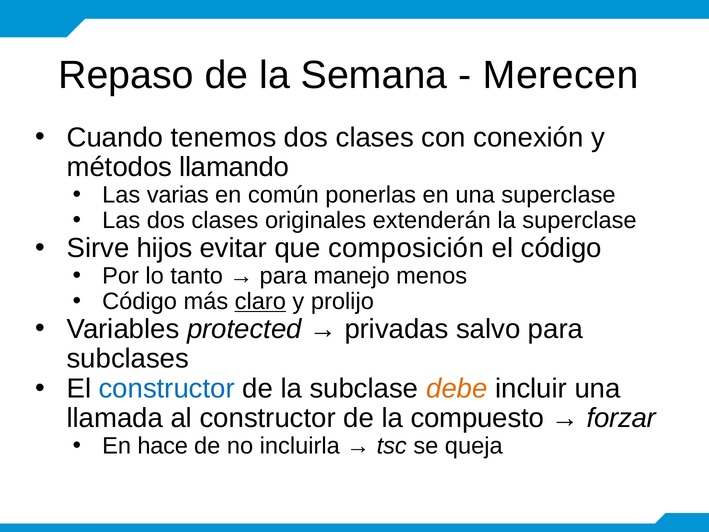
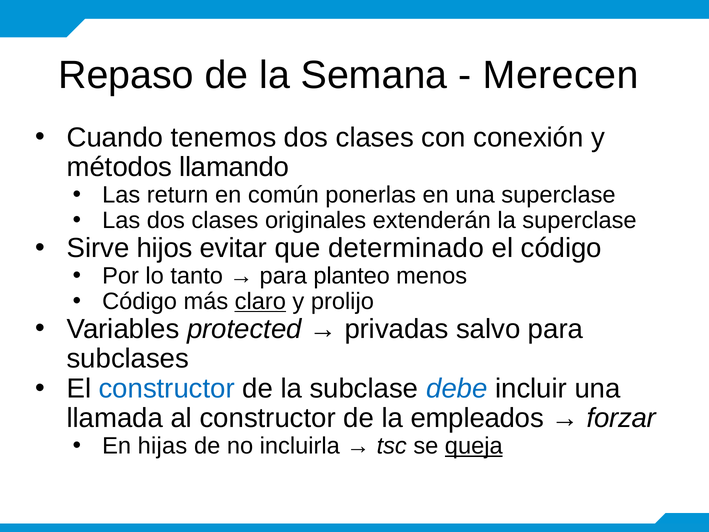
varias: varias -> return
composición: composición -> determinado
manejo: manejo -> planteo
debe colour: orange -> blue
compuesto: compuesto -> empleados
hace: hace -> hijas
queja underline: none -> present
